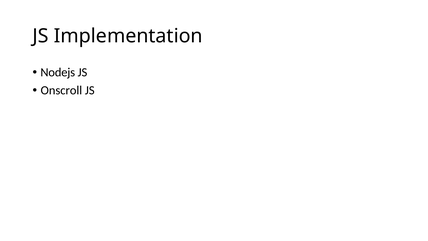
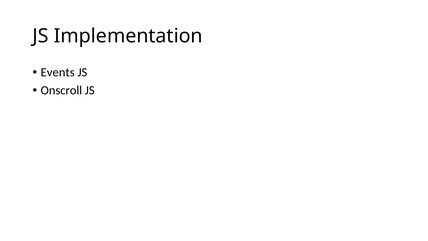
Nodejs: Nodejs -> Events
